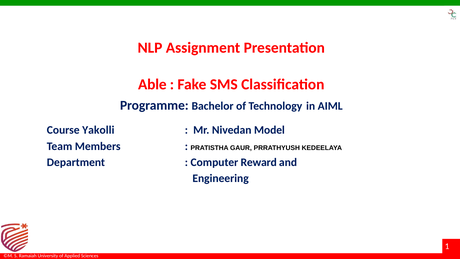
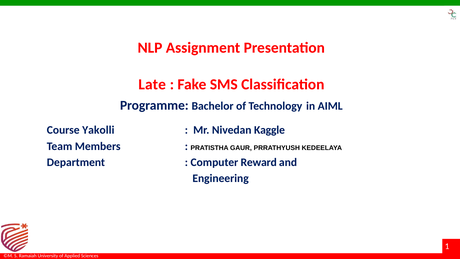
Able: Able -> Late
Model: Model -> Kaggle
